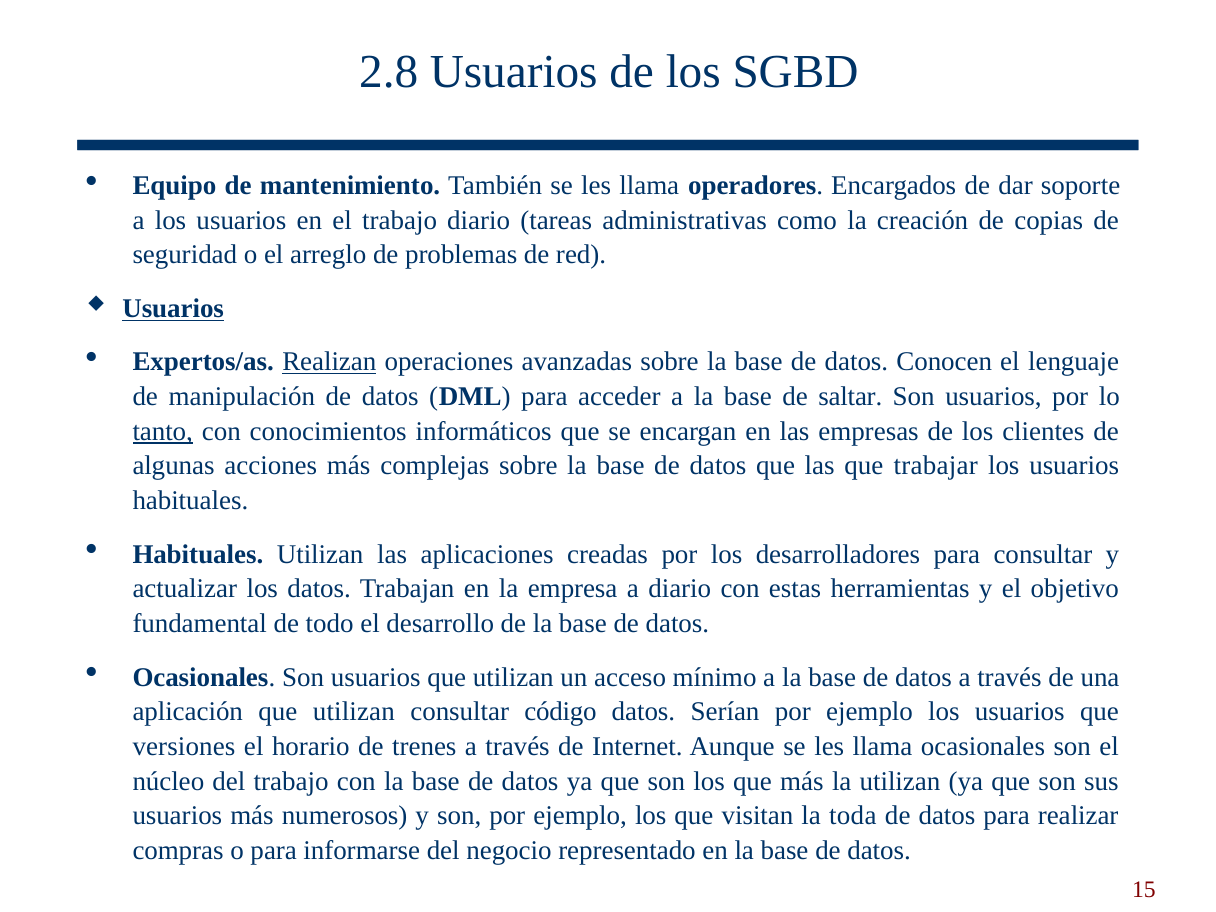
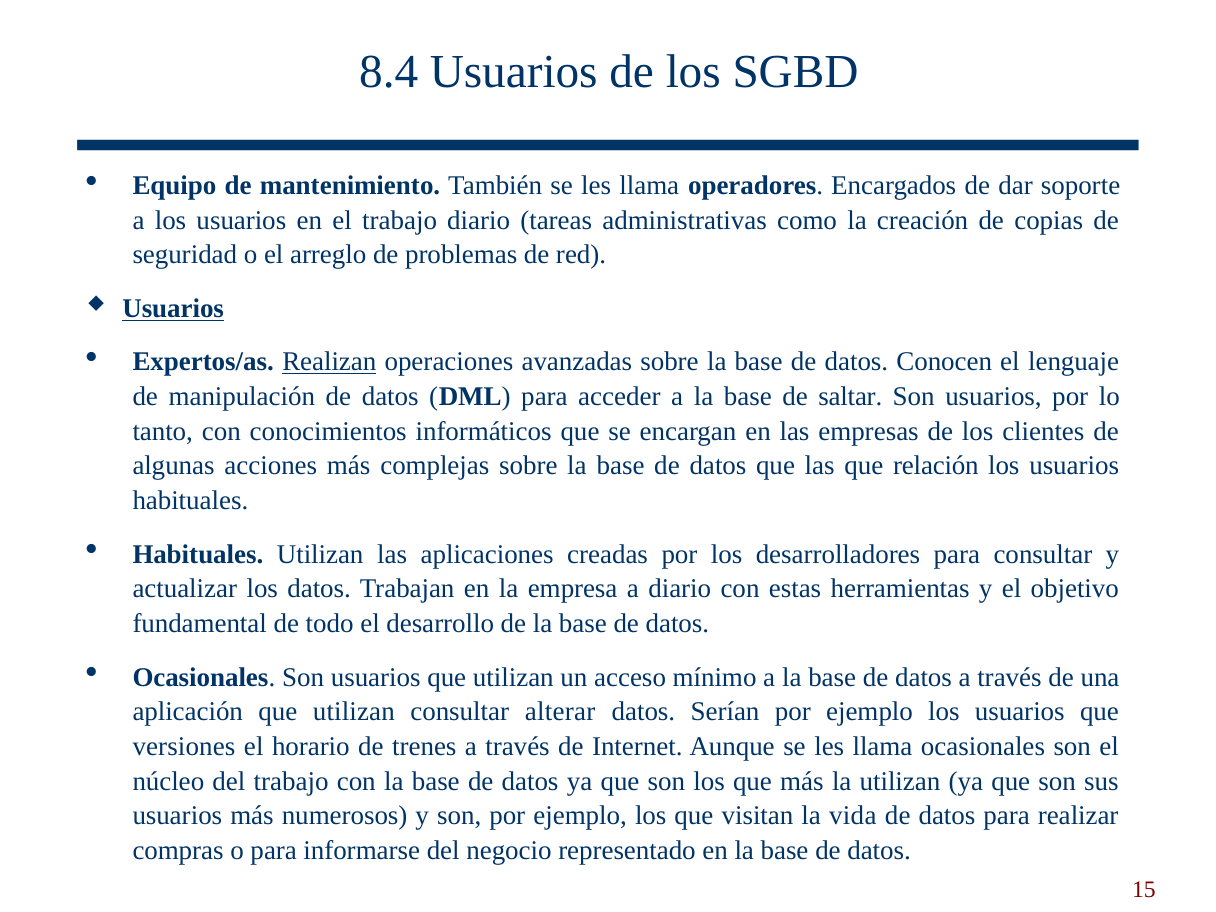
2.8: 2.8 -> 8.4
tanto underline: present -> none
trabajar: trabajar -> relación
código: código -> alterar
toda: toda -> vida
